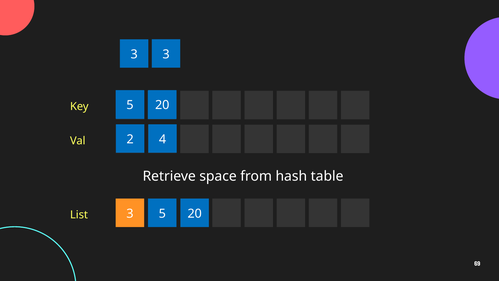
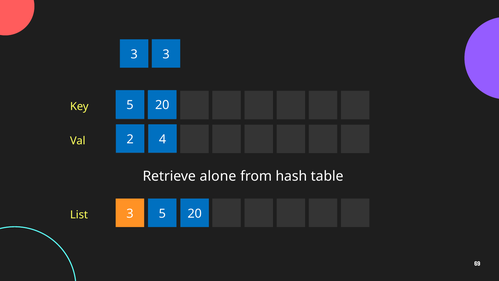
space: space -> alone
